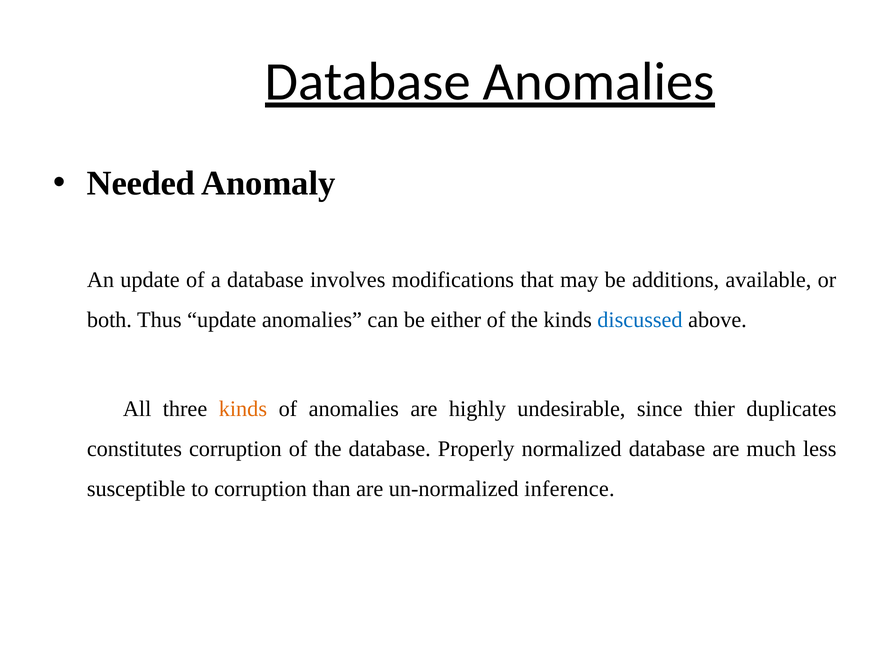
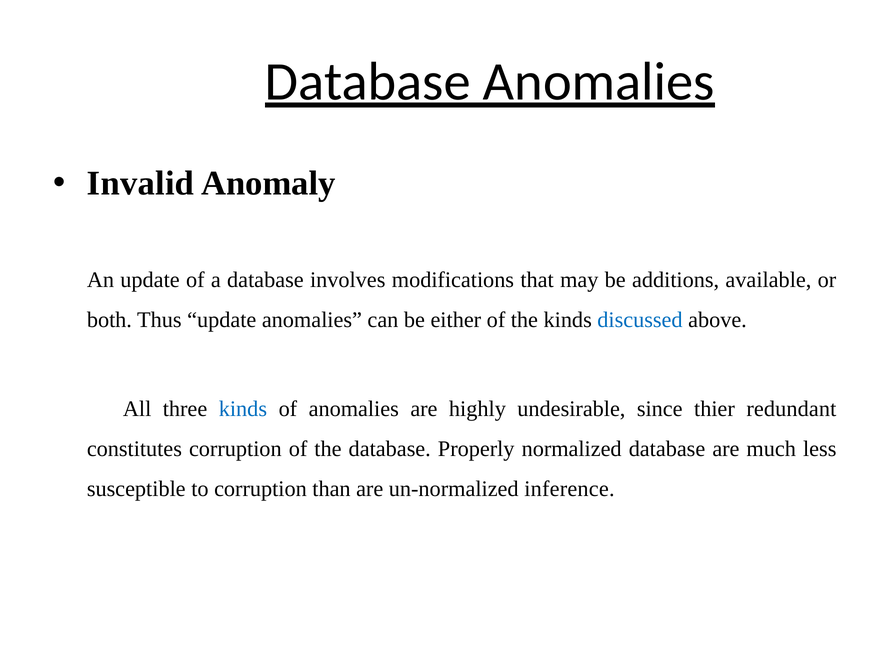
Needed: Needed -> Invalid
kinds at (243, 409) colour: orange -> blue
duplicates: duplicates -> redundant
